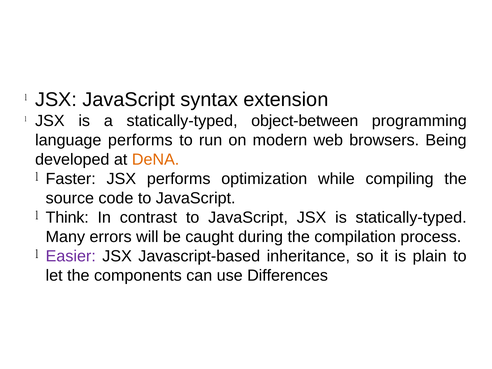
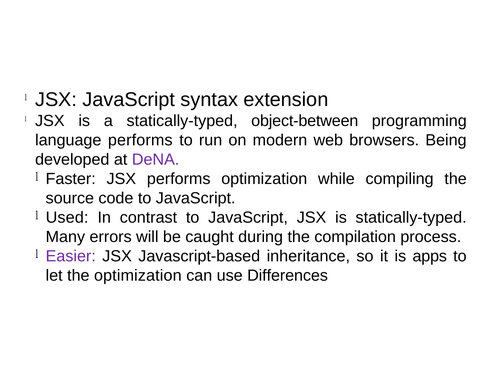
DeNA colour: orange -> purple
Think: Think -> Used
plain: plain -> apps
the components: components -> optimization
